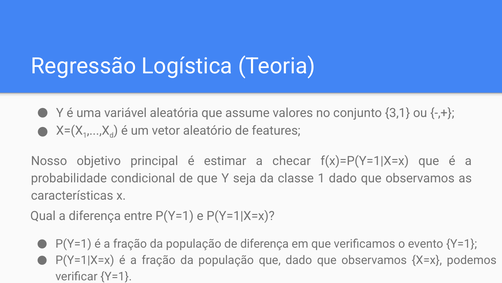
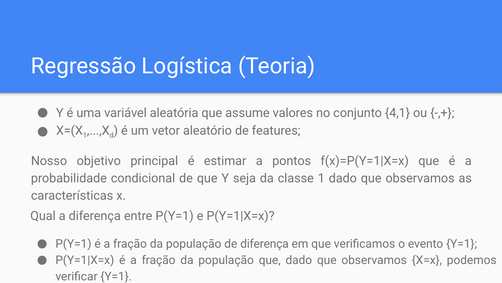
3,1: 3,1 -> 4,1
checar: checar -> pontos
